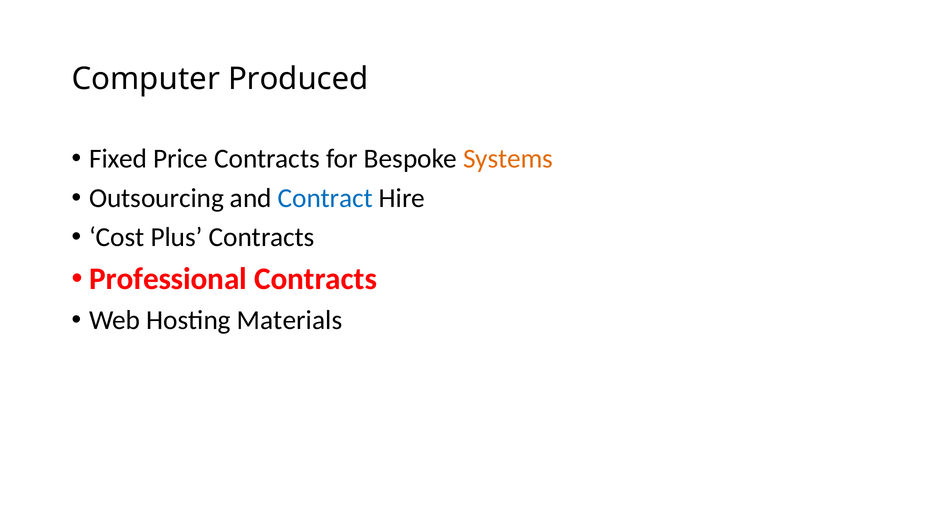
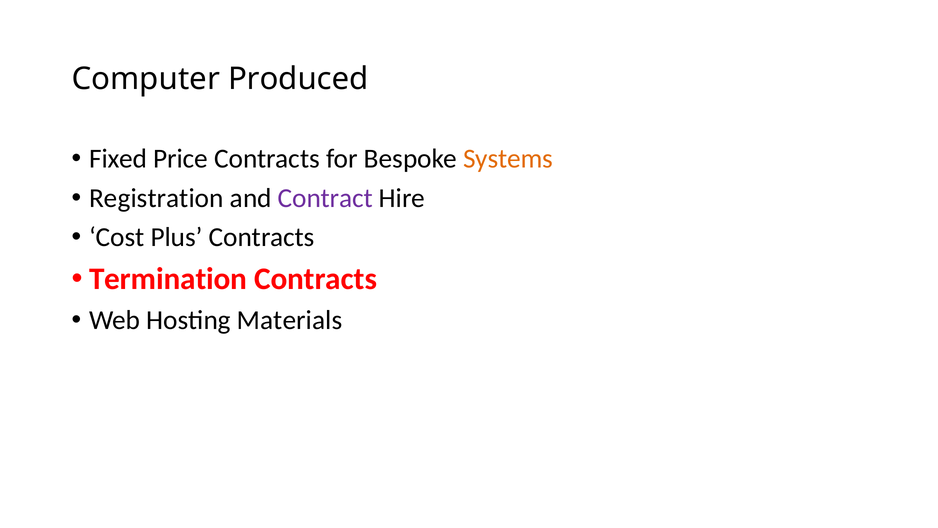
Outsourcing: Outsourcing -> Registration
Contract colour: blue -> purple
Professional: Professional -> Termination
